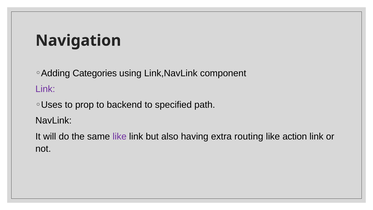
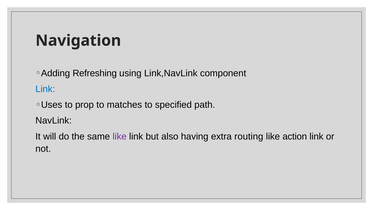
Categories: Categories -> Refreshing
Link at (45, 89) colour: purple -> blue
backend: backend -> matches
